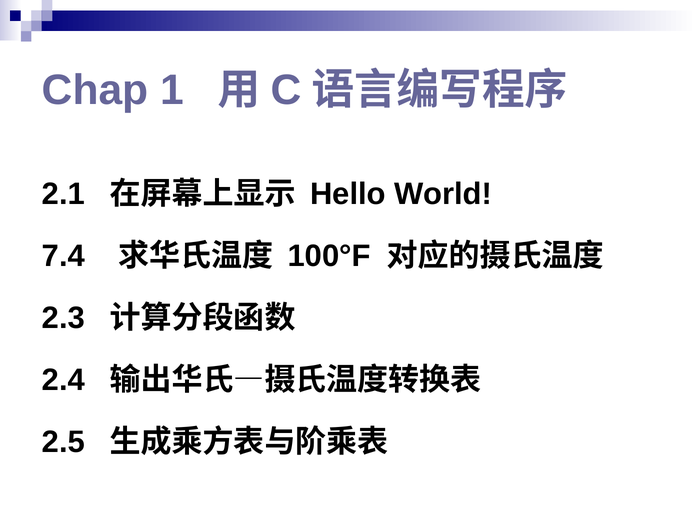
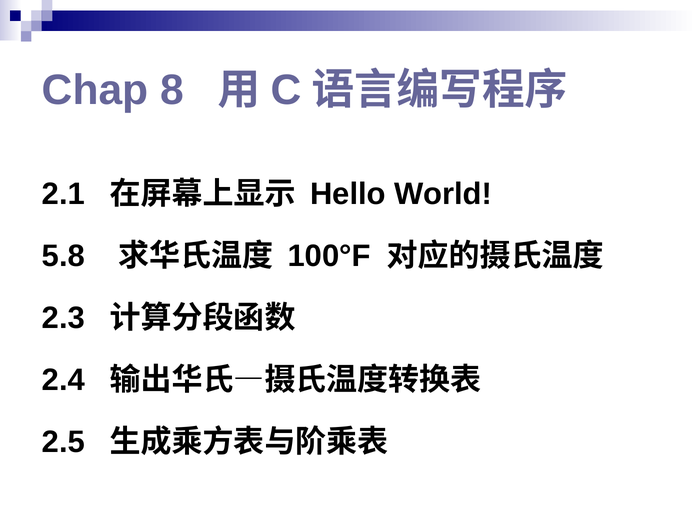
1: 1 -> 8
7.4: 7.4 -> 5.8
